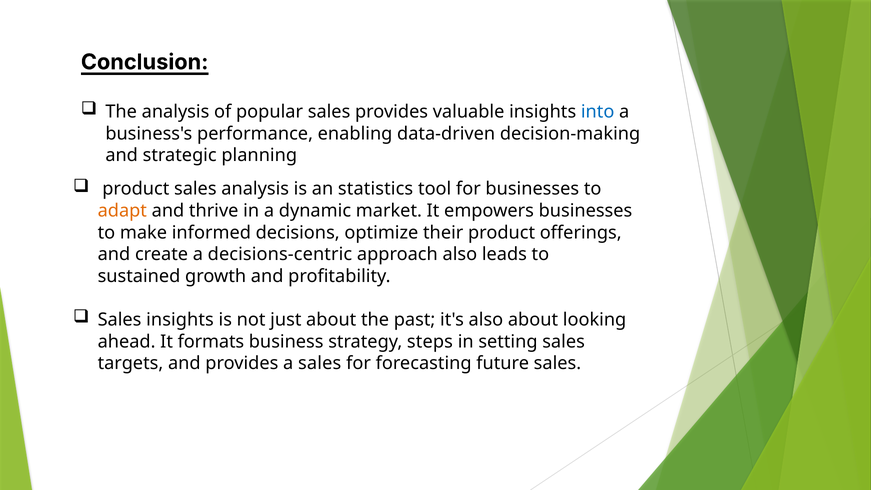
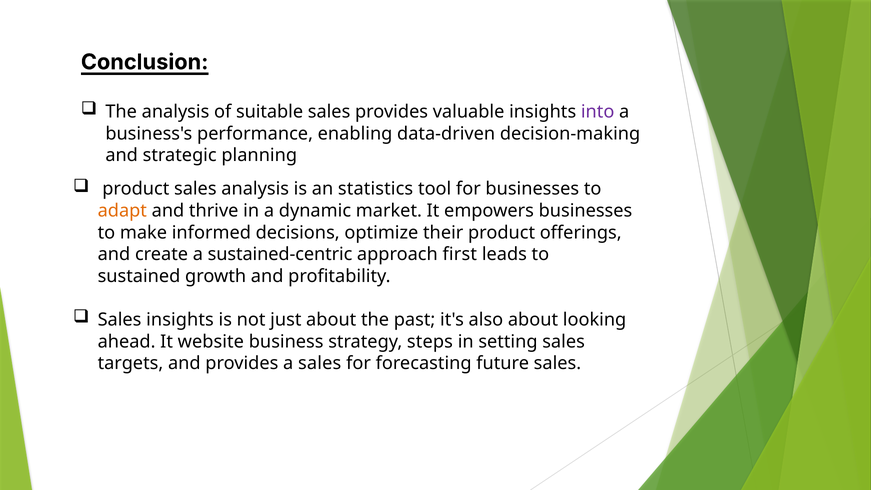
popular: popular -> suitable
into colour: blue -> purple
decisions-centric: decisions-centric -> sustained-centric
approach also: also -> first
formats: formats -> website
